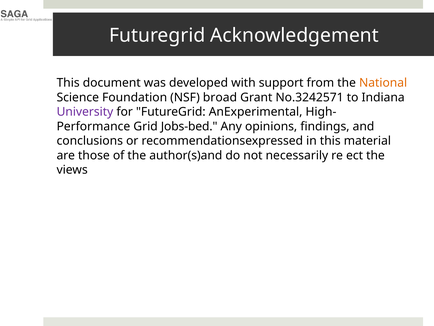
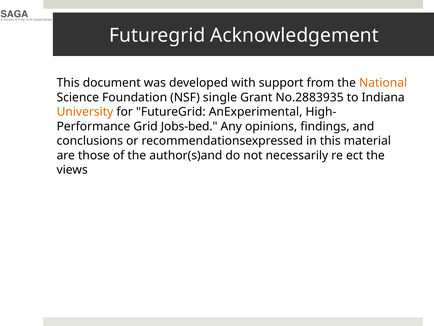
broad: broad -> single
No.3242571: No.3242571 -> No.2883935
University colour: purple -> orange
